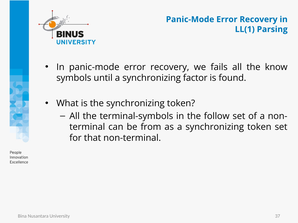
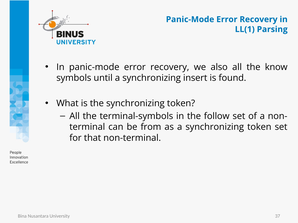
fails: fails -> also
factor: factor -> insert
